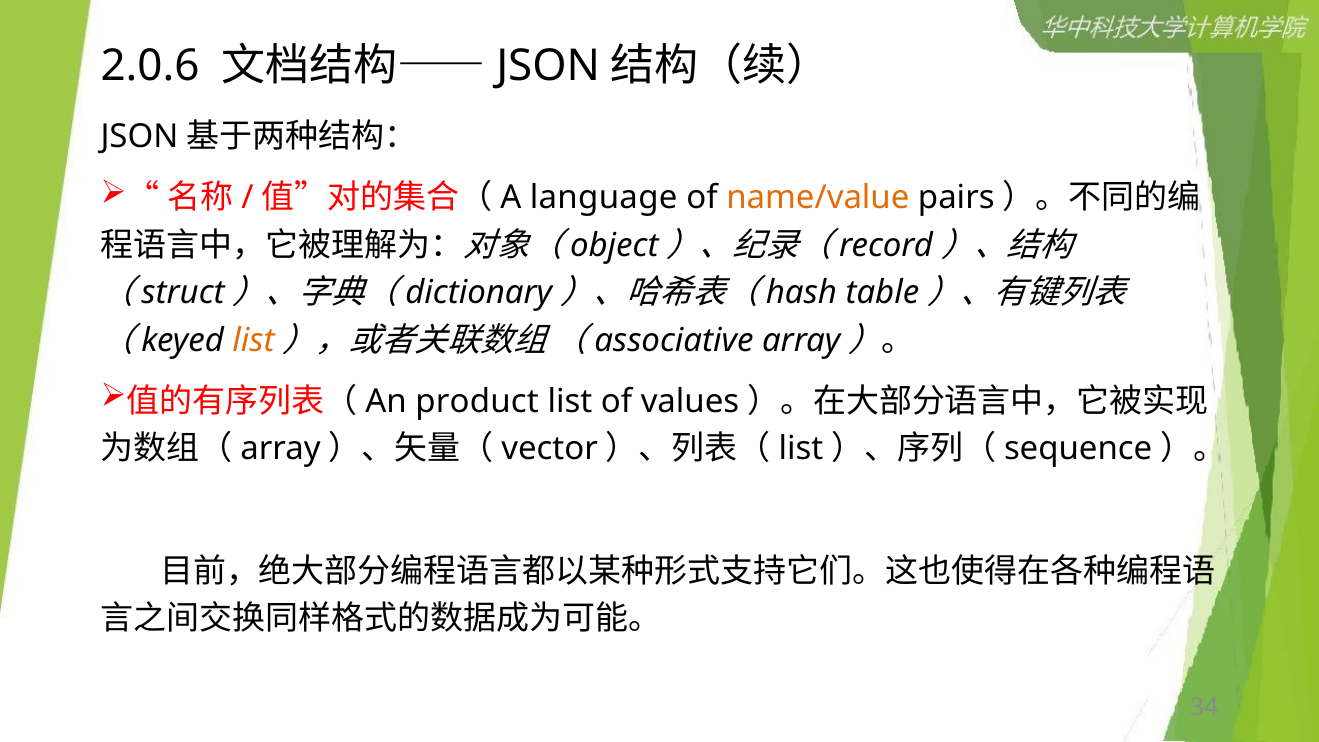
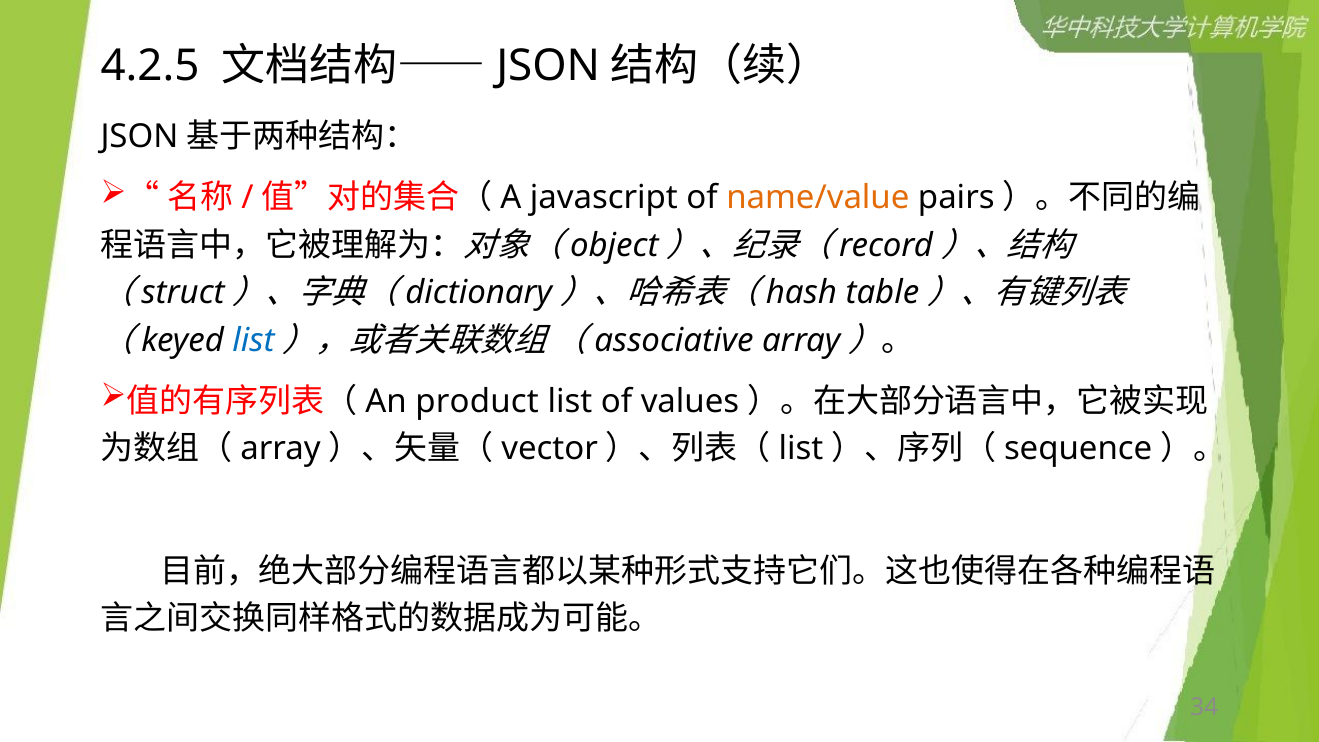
2.0.6: 2.0.6 -> 4.2.5
language: language -> javascript
list at (253, 340) colour: orange -> blue
